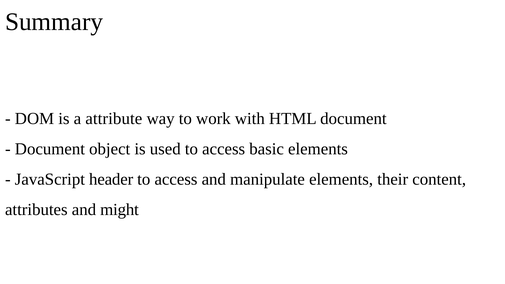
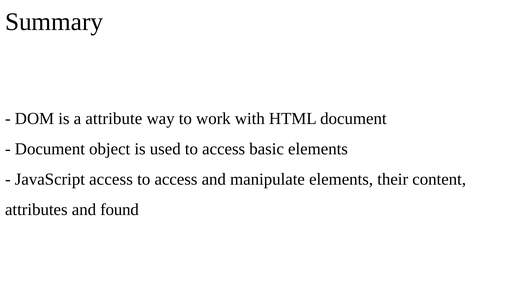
JavaScript header: header -> access
might: might -> found
